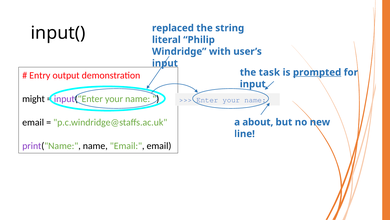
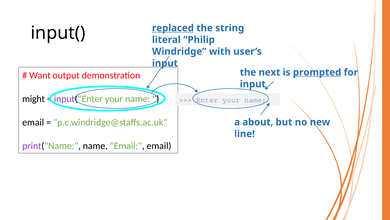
replaced underline: none -> present
task: task -> next
Entry: Entry -> Want
